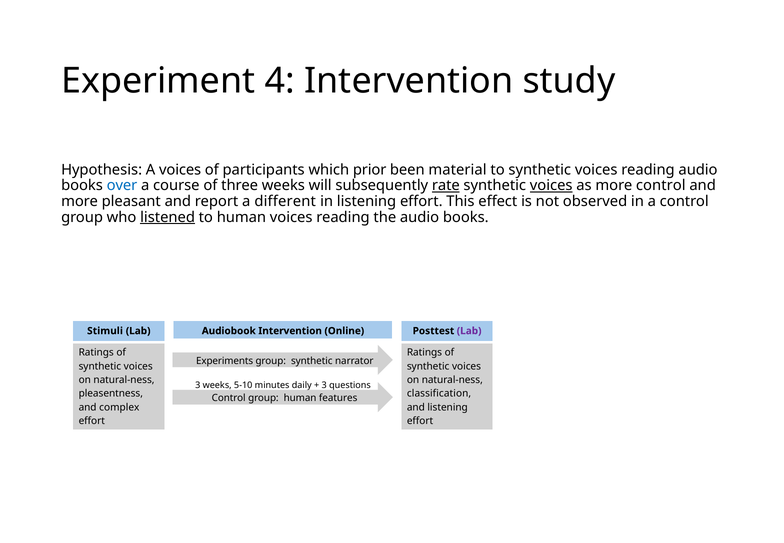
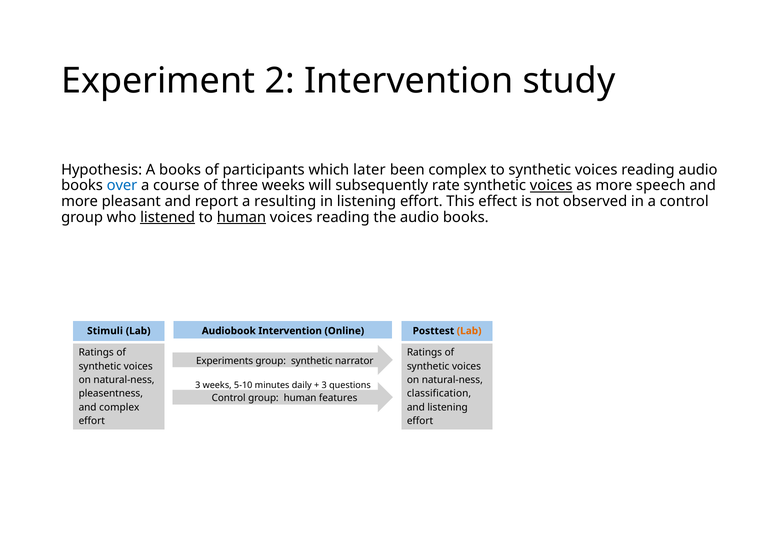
4: 4 -> 2
A voices: voices -> books
prior: prior -> later
been material: material -> complex
rate underline: present -> none
more control: control -> speech
different: different -> resulting
human at (241, 217) underline: none -> present
Lab at (469, 331) colour: purple -> orange
